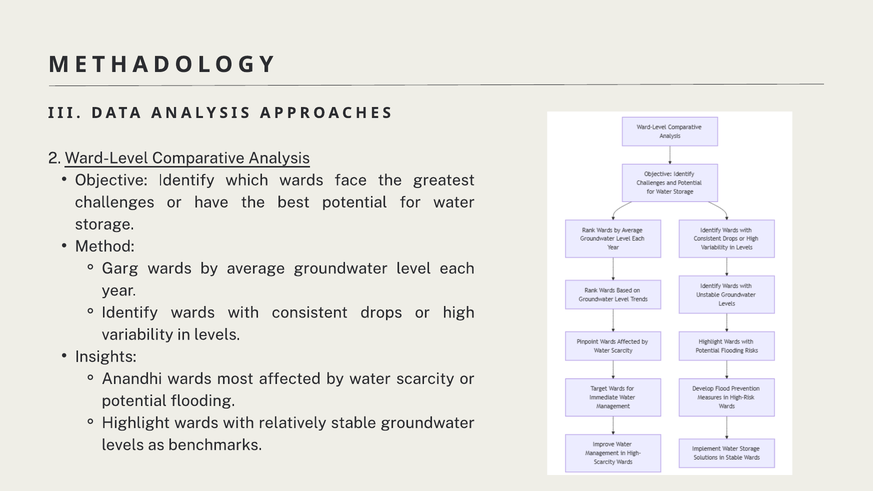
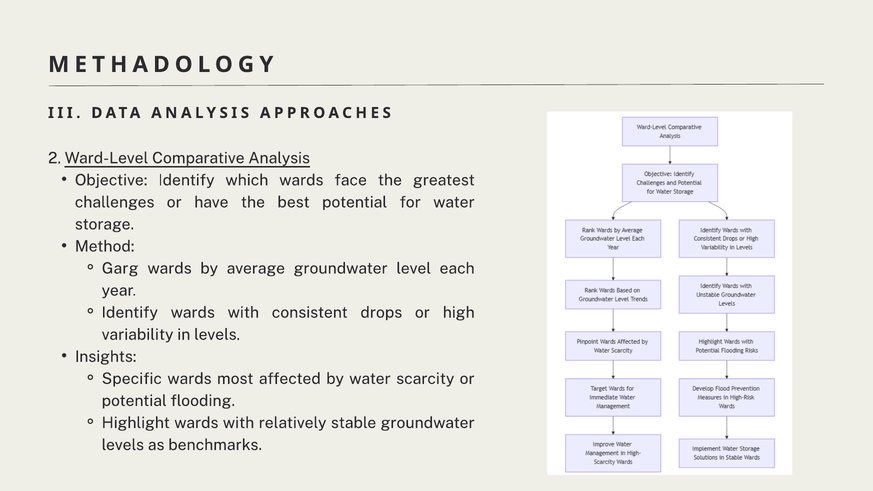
Anandhi: Anandhi -> Specific
